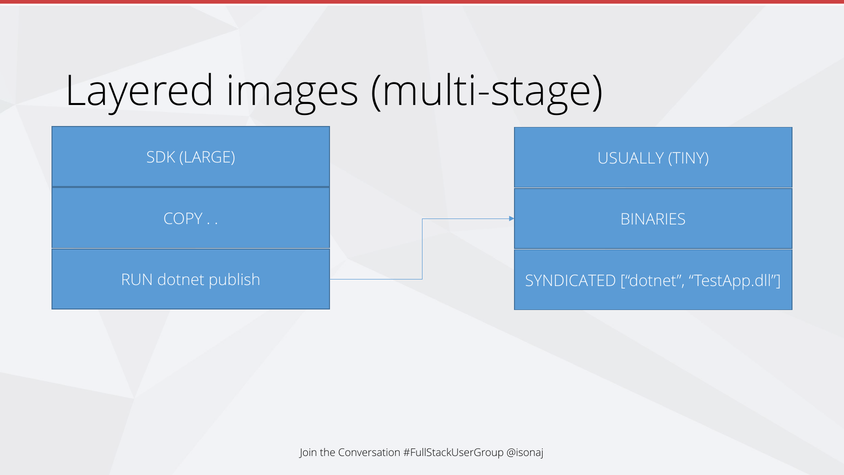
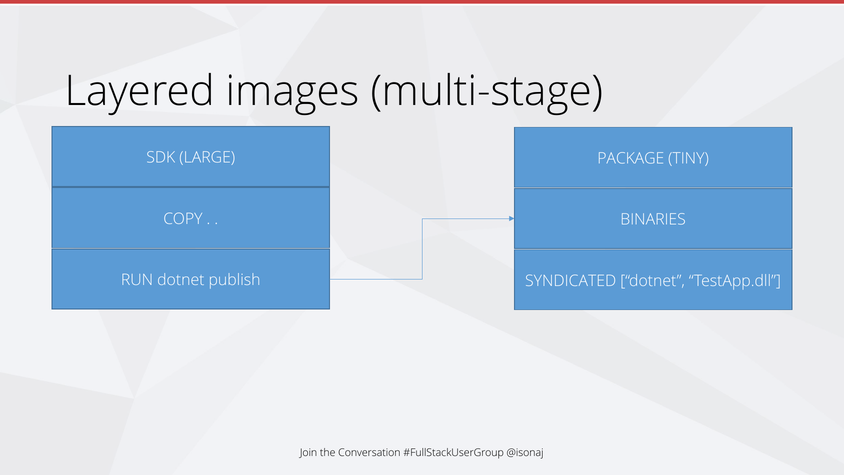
USUALLY: USUALLY -> PACKAGE
